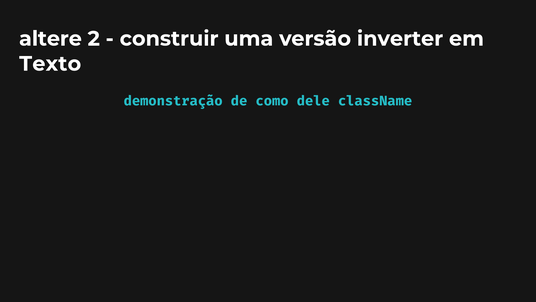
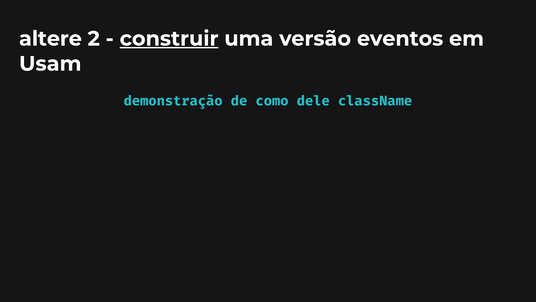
construir underline: none -> present
inverter: inverter -> eventos
Texto: Texto -> Usam
